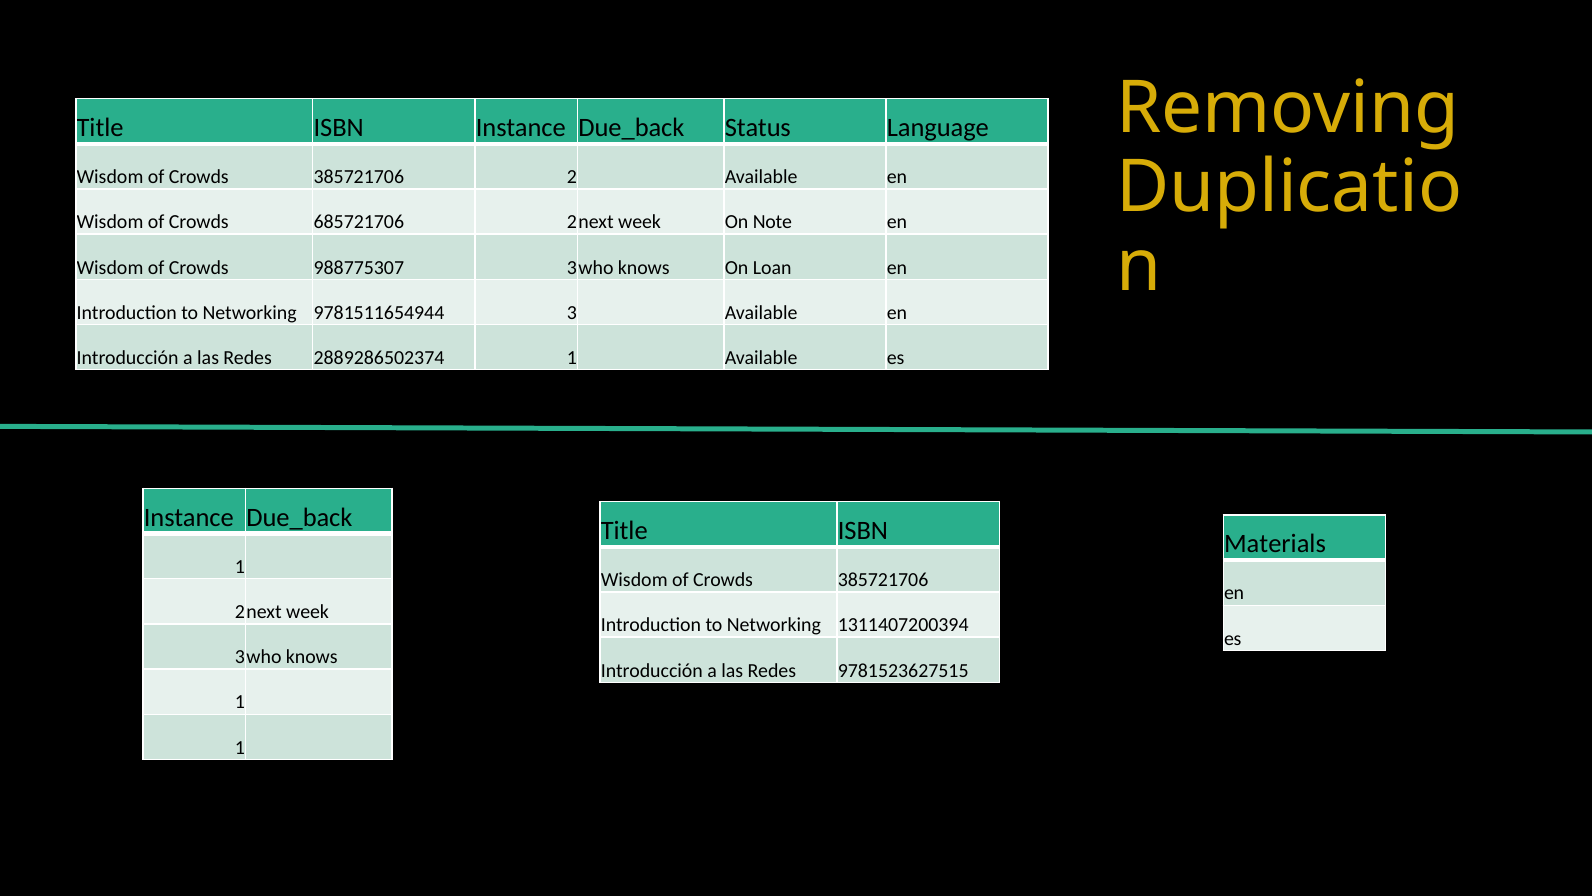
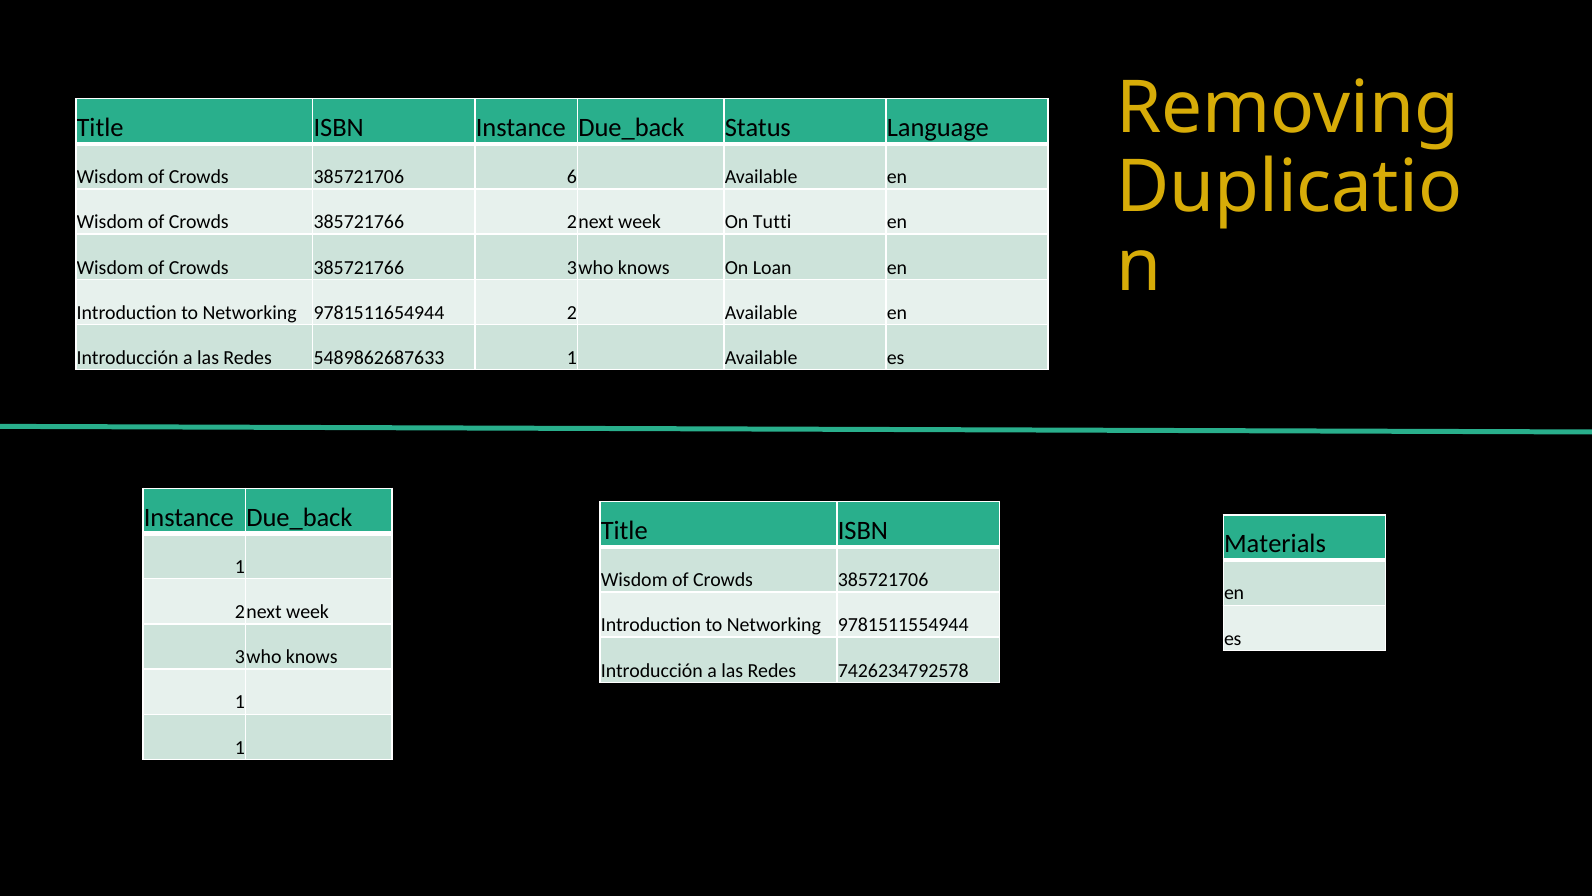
2: 2 -> 6
685721706 at (359, 222): 685721706 -> 385721766
Note: Note -> Tutti
988775307 at (359, 267): 988775307 -> 385721766
3: 3 -> 2
2889286502374: 2889286502374 -> 5489862687633
1311407200394: 1311407200394 -> 9781511554944
9781523627515: 9781523627515 -> 7426234792578
